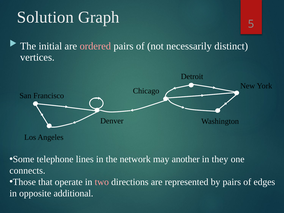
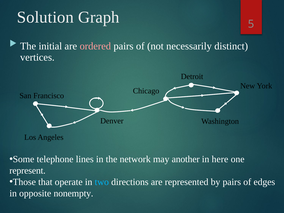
they: they -> here
connects: connects -> represent
two colour: pink -> light blue
additional: additional -> nonempty
